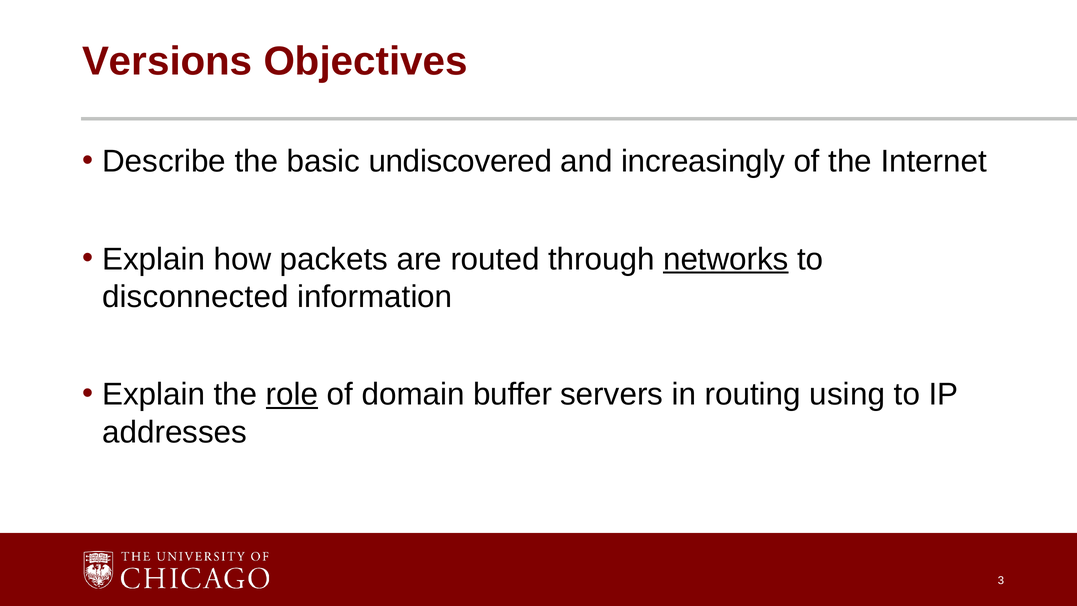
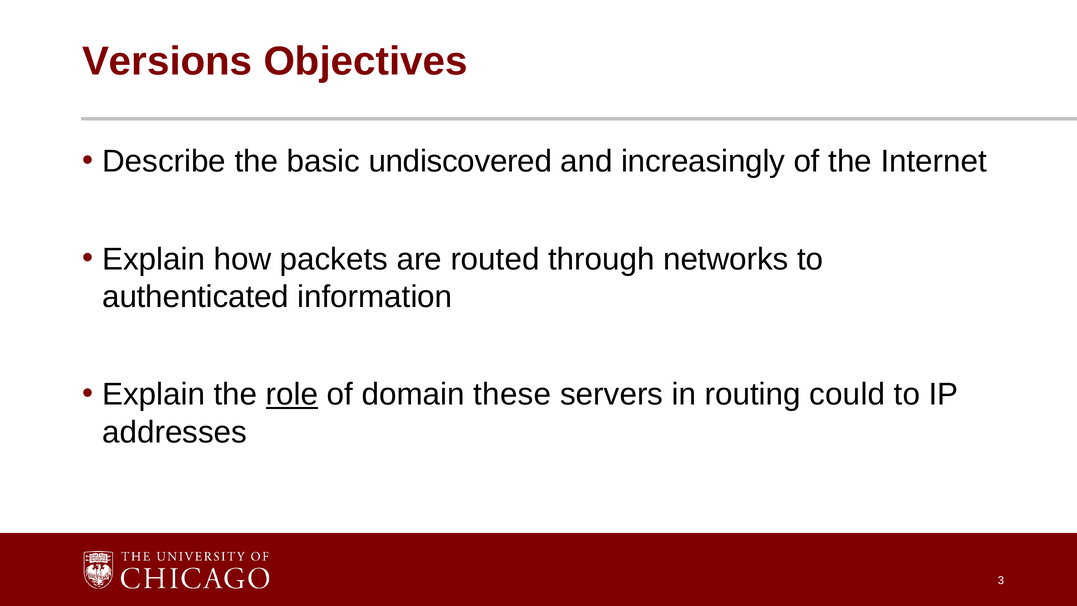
networks underline: present -> none
disconnected: disconnected -> authenticated
buffer: buffer -> these
using: using -> could
